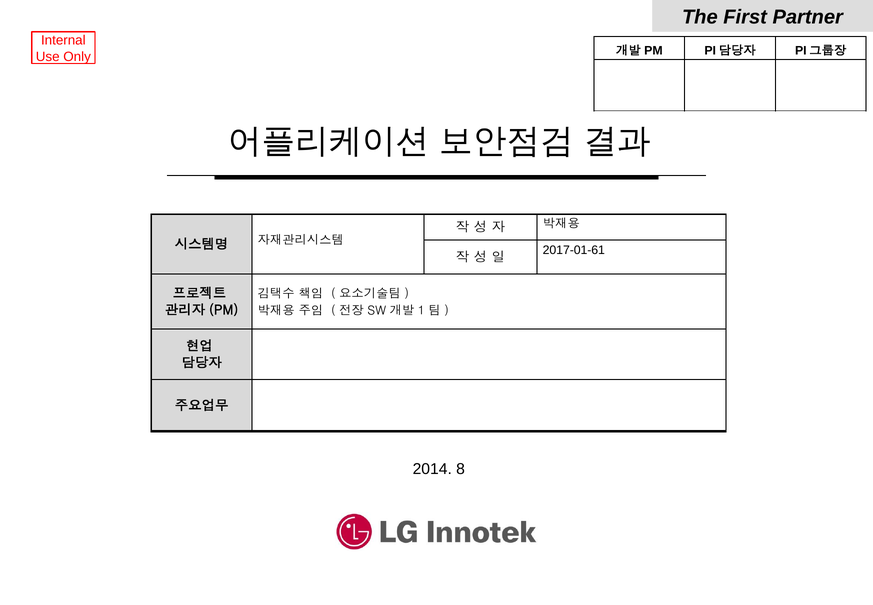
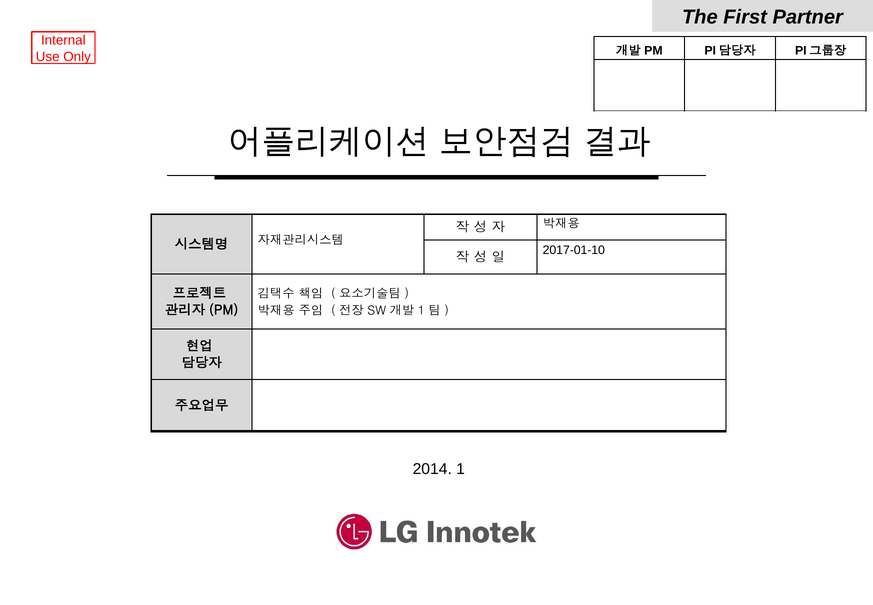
2017-01-61: 2017-01-61 -> 2017-01-10
2014 8: 8 -> 1
